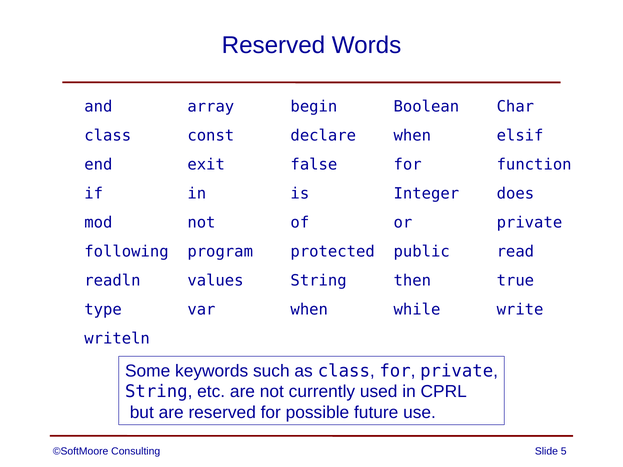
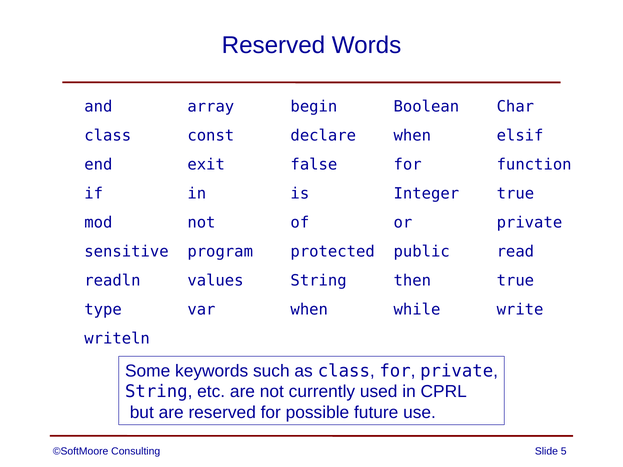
Integer does: does -> true
following: following -> sensitive
